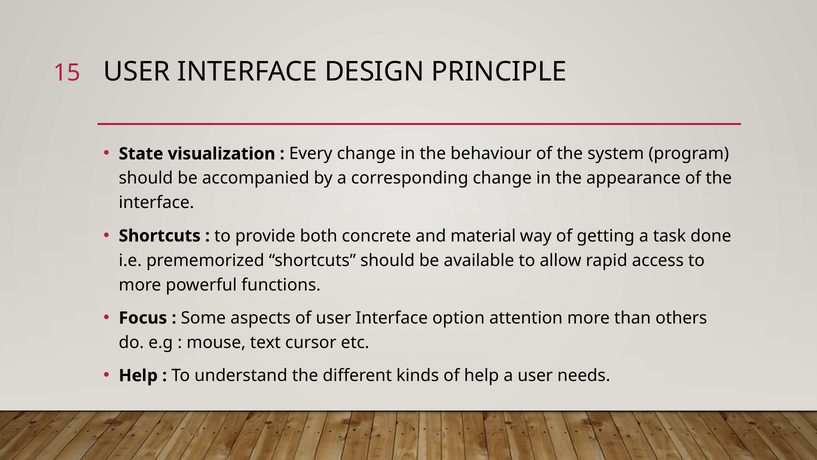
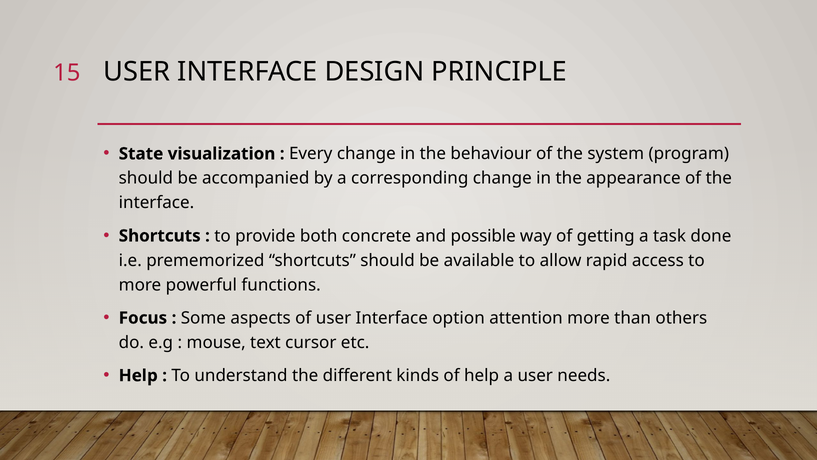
material: material -> possible
